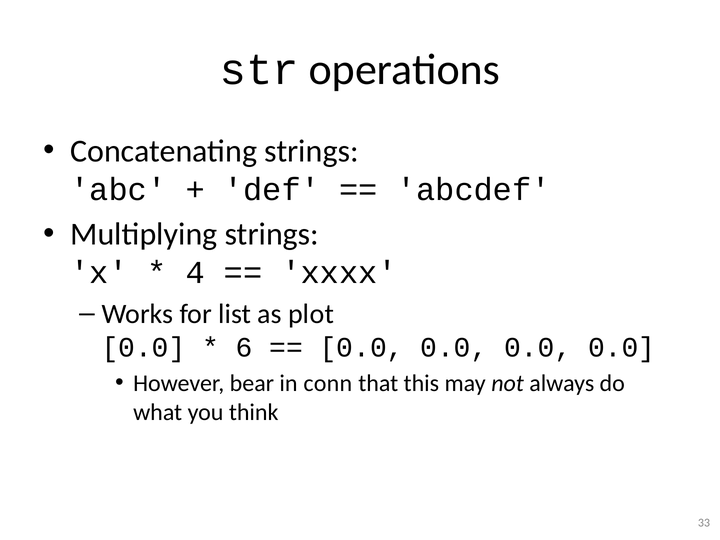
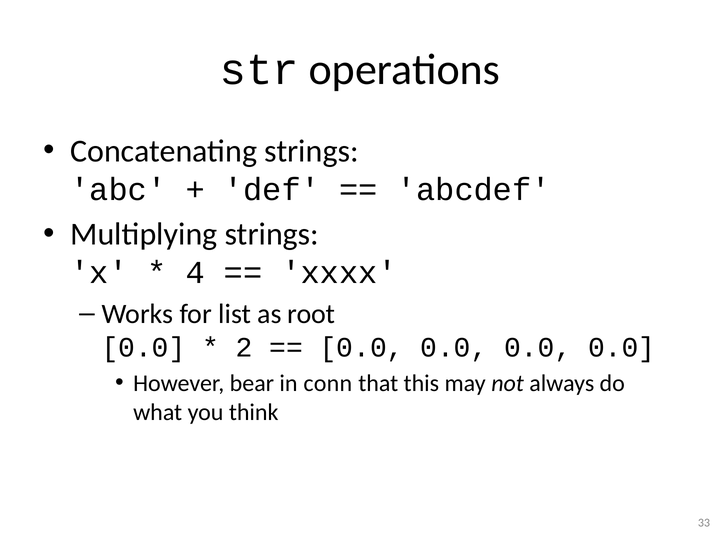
plot: plot -> root
6: 6 -> 2
